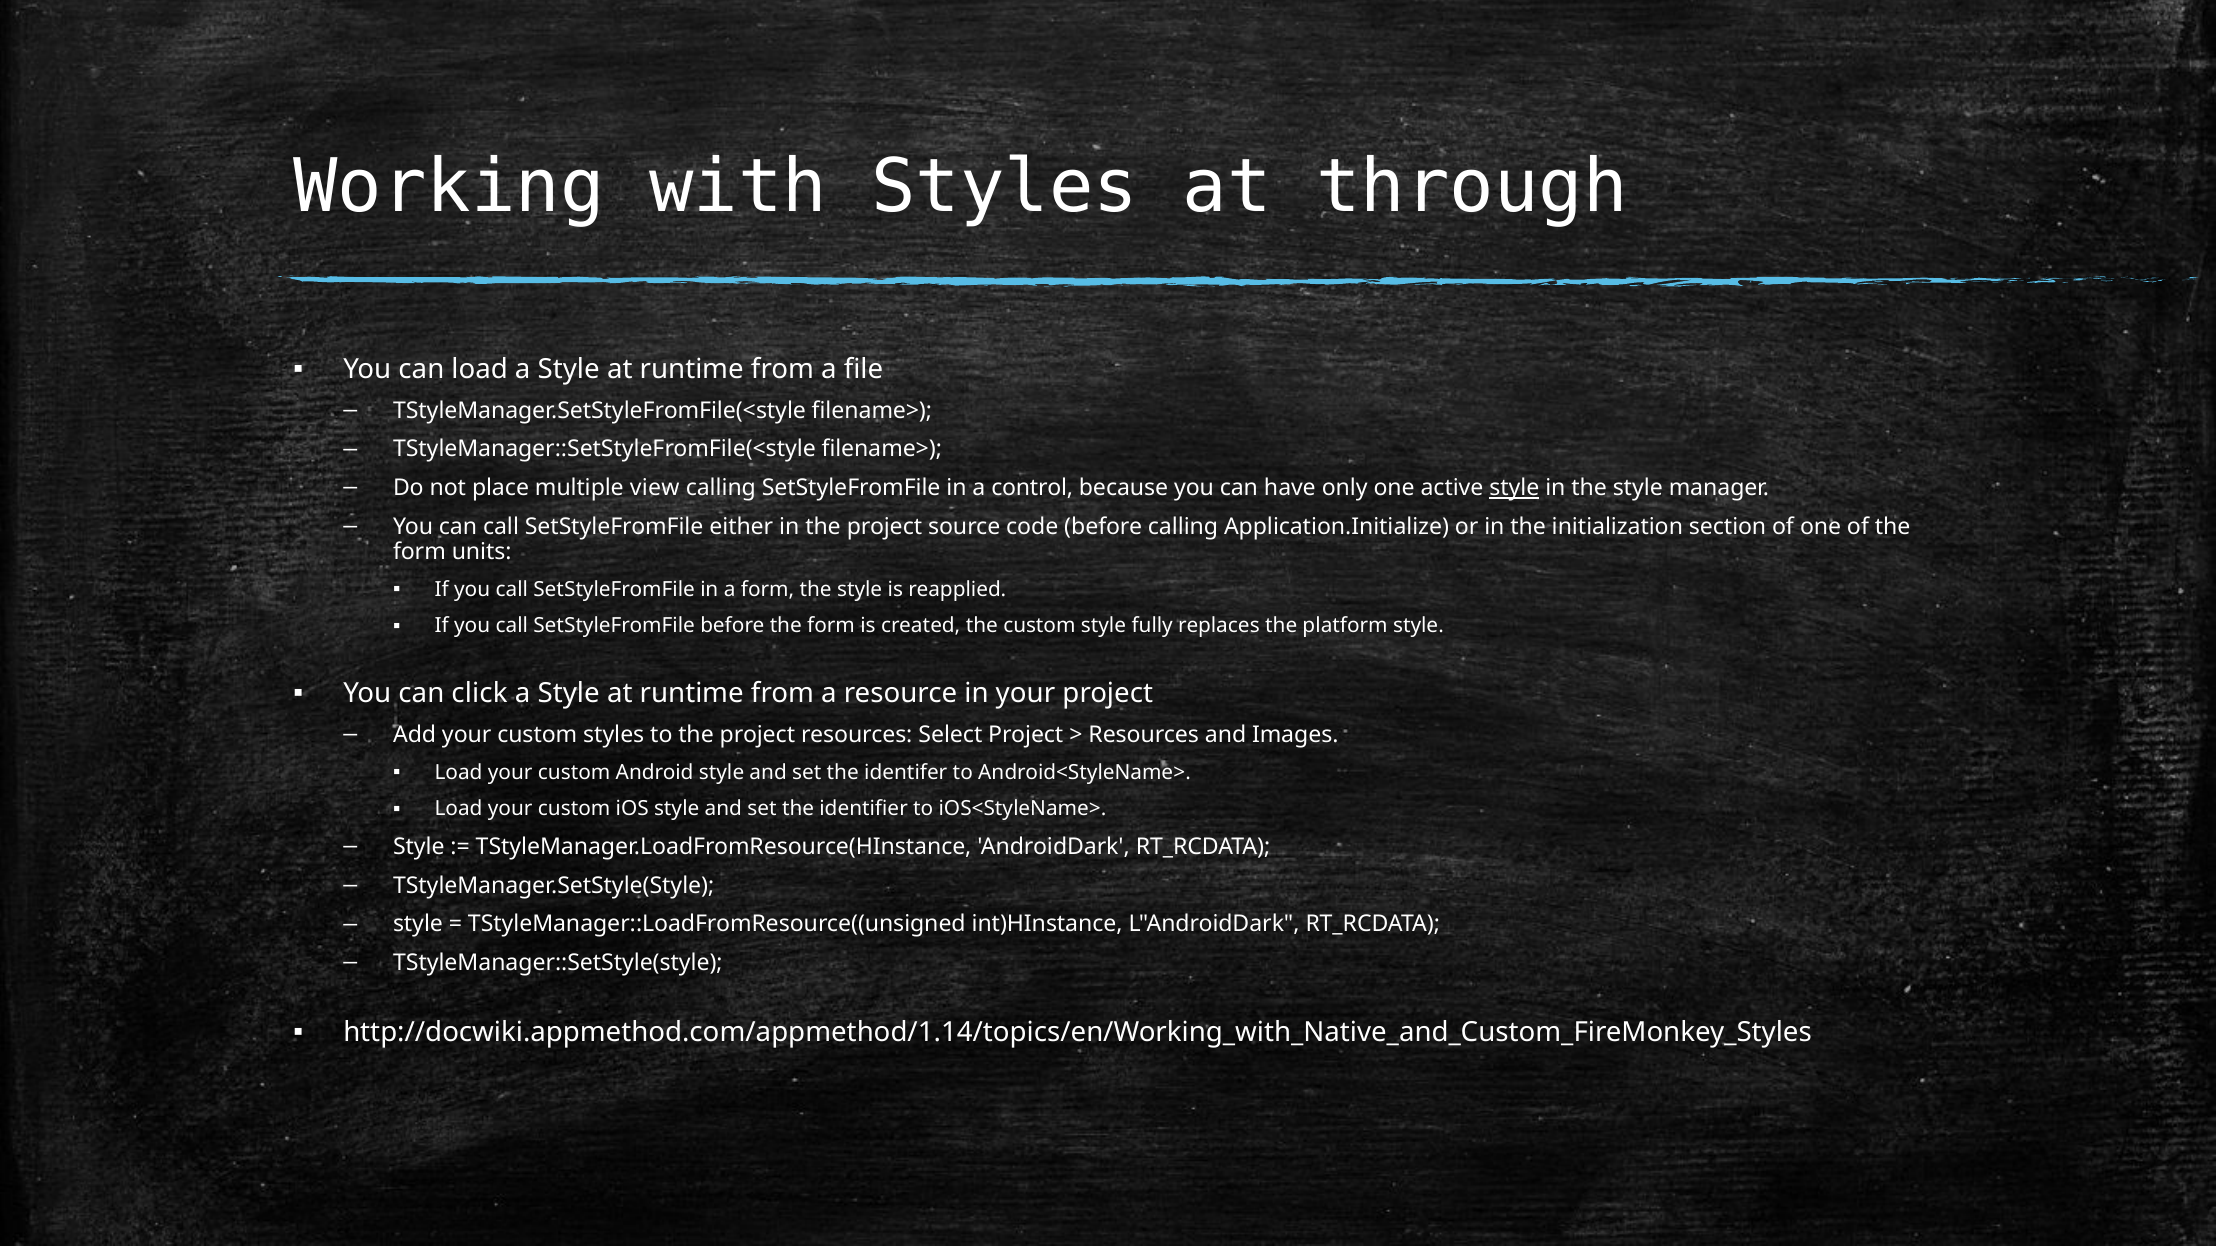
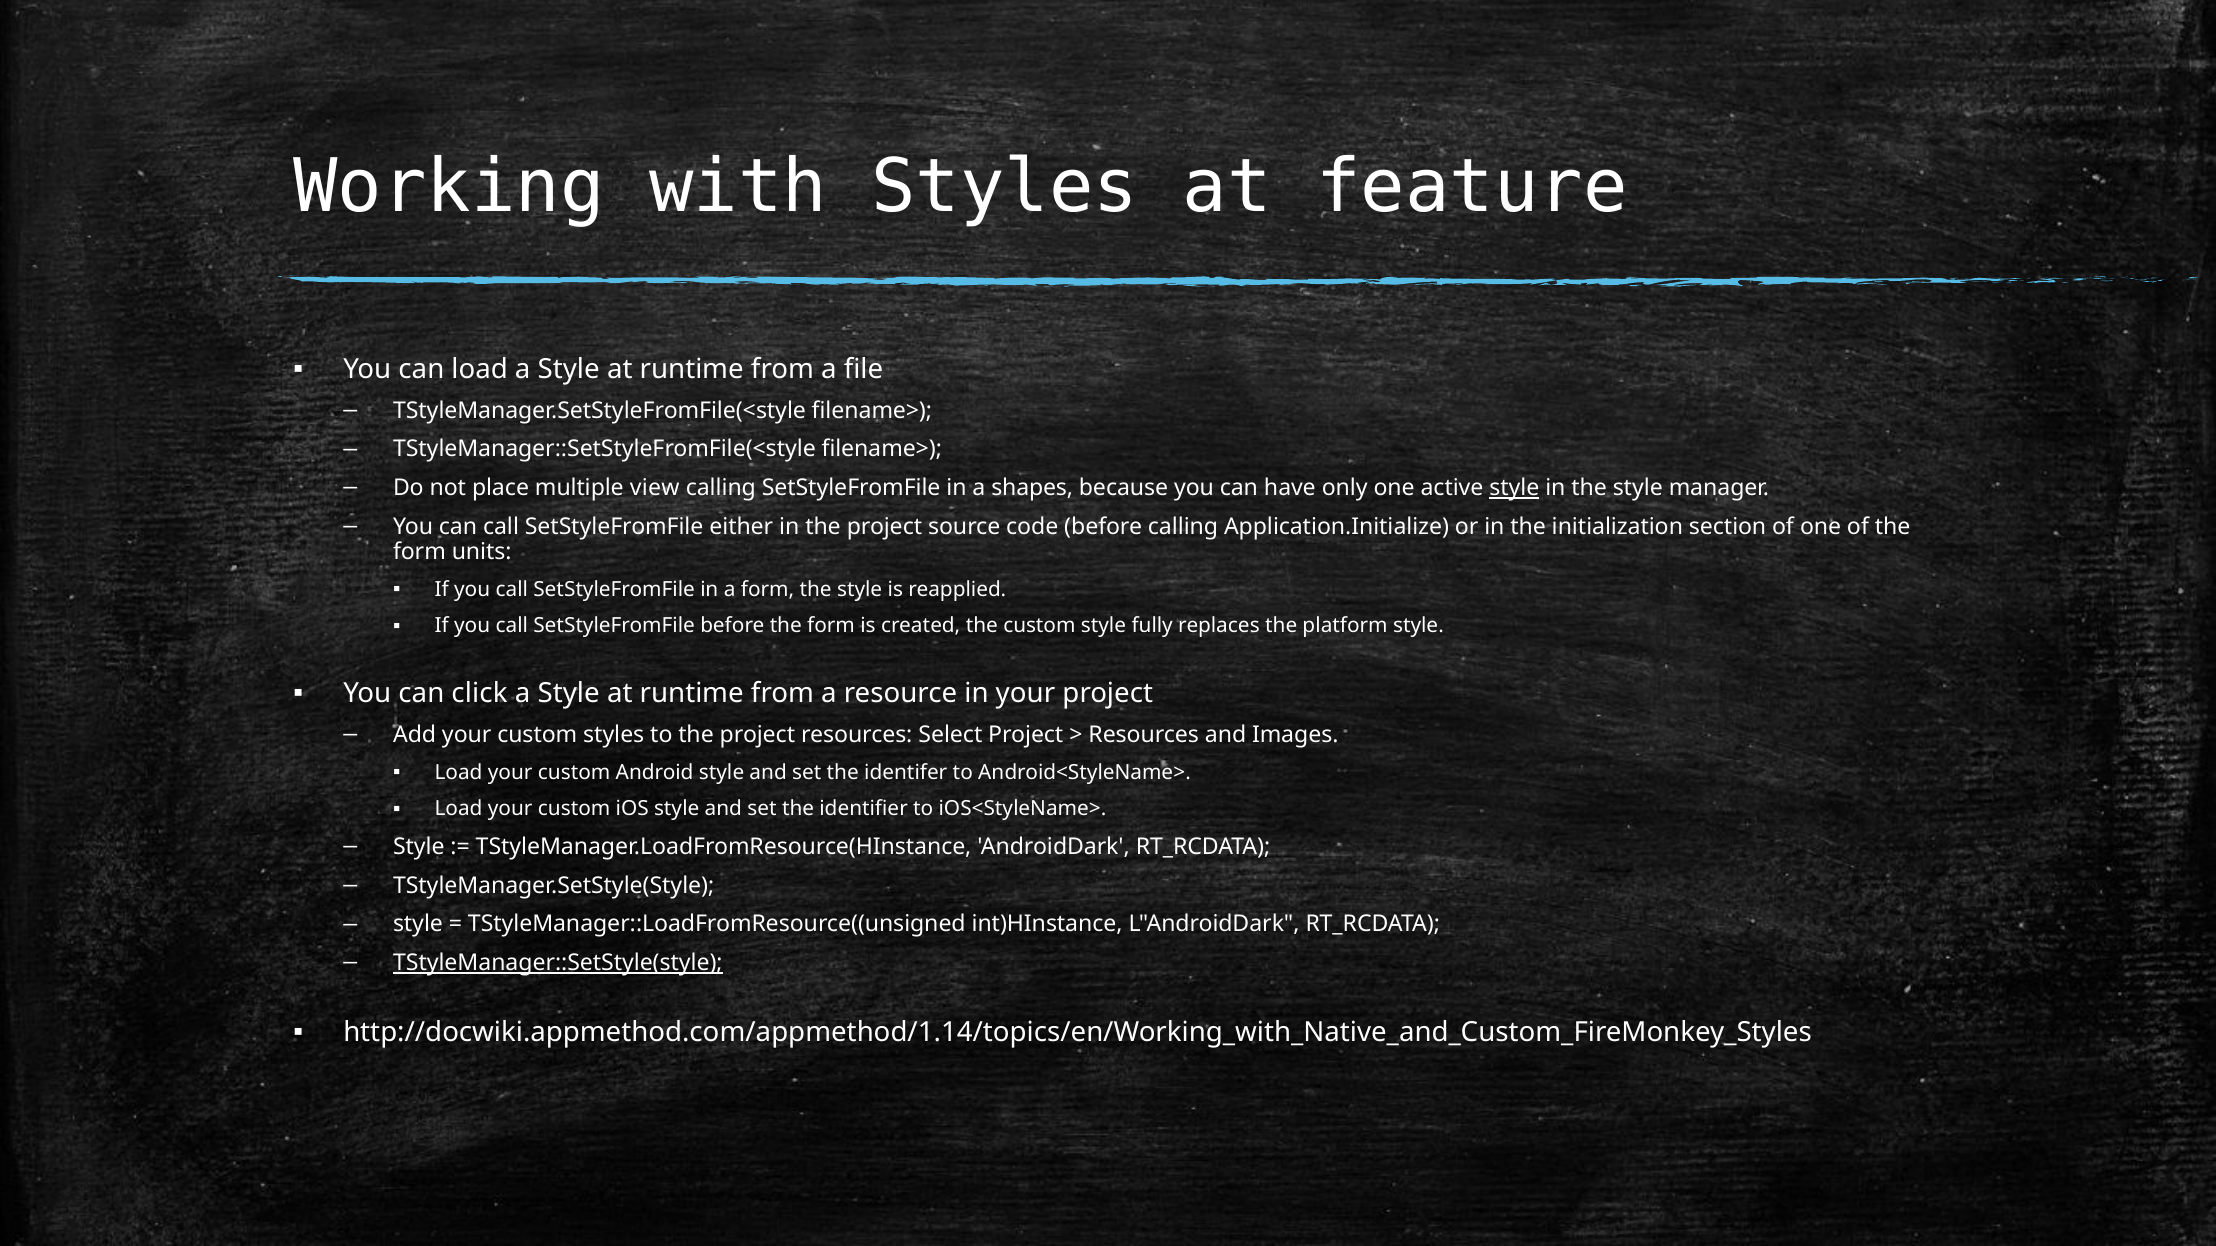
through: through -> feature
control: control -> shapes
TStyleManager::SetStyle(style underline: none -> present
